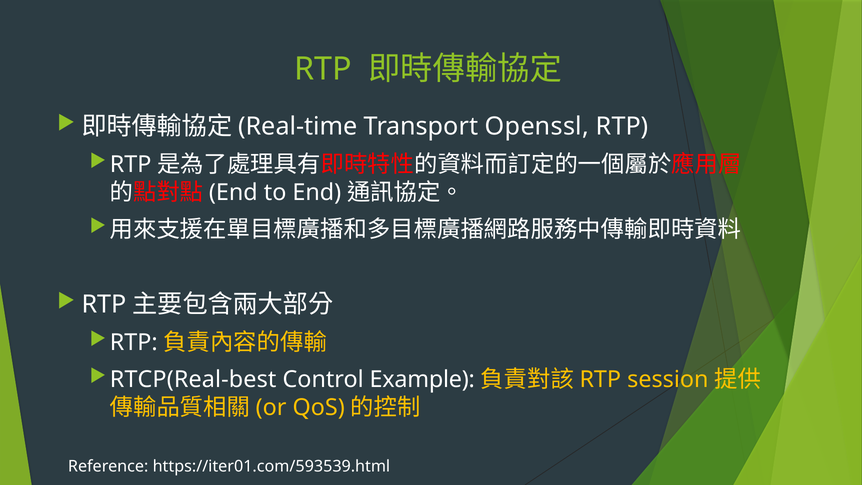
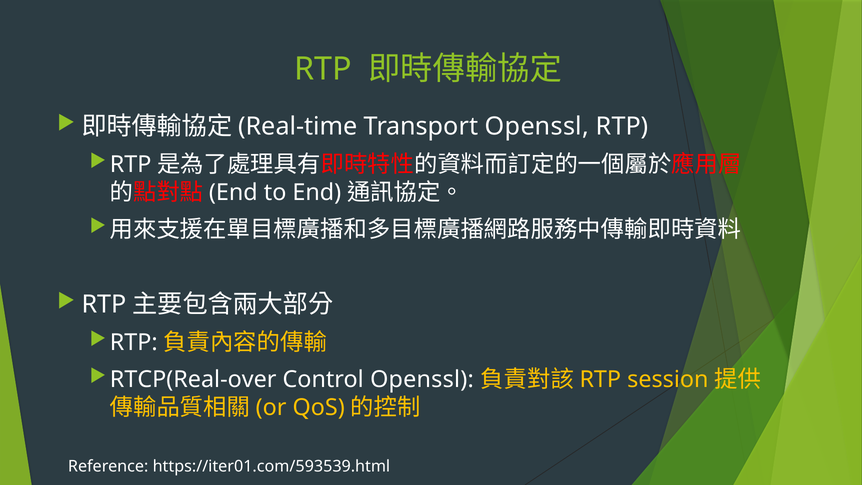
RTCP(Real-best: RTCP(Real-best -> RTCP(Real-over
Control Example: Example -> Openssl
